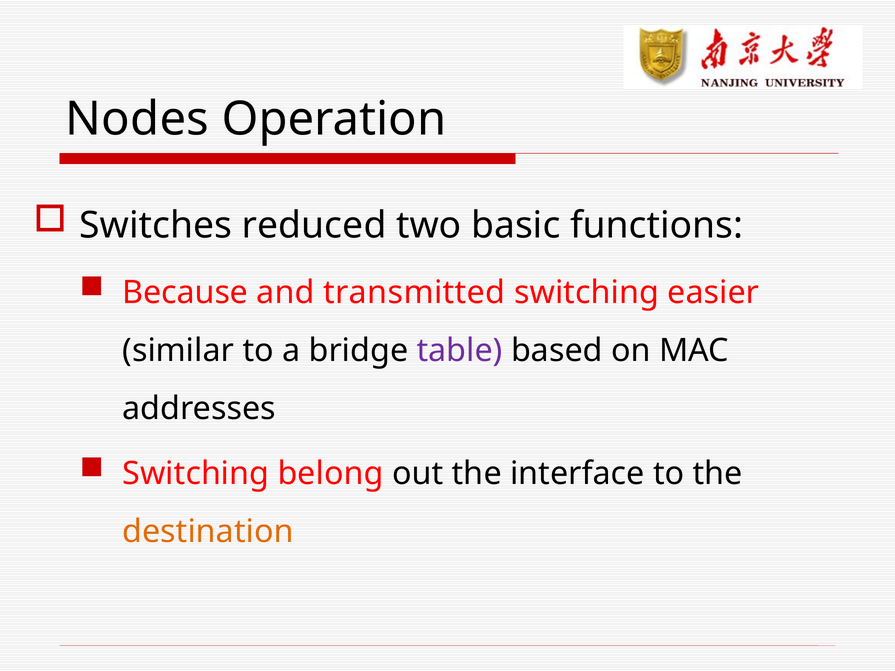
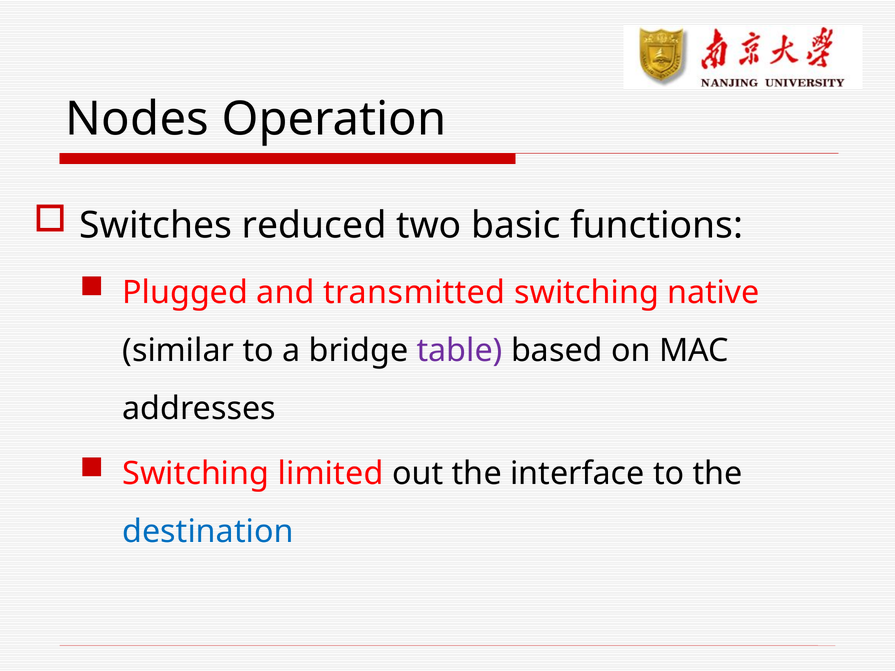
Because: Because -> Plugged
easier: easier -> native
belong: belong -> limited
destination colour: orange -> blue
